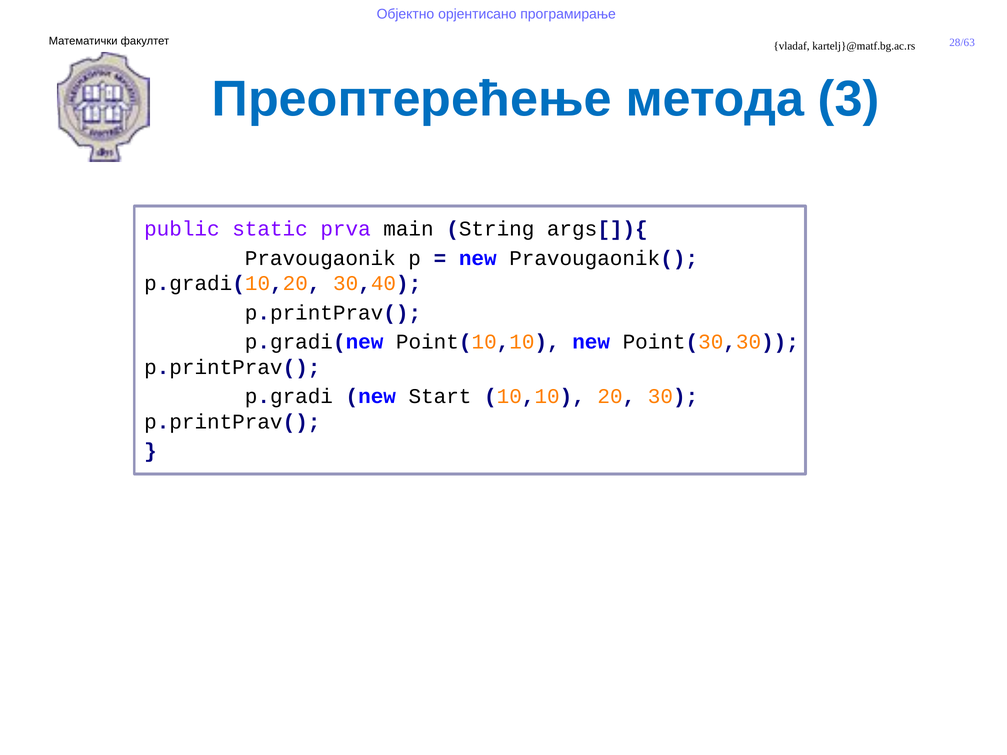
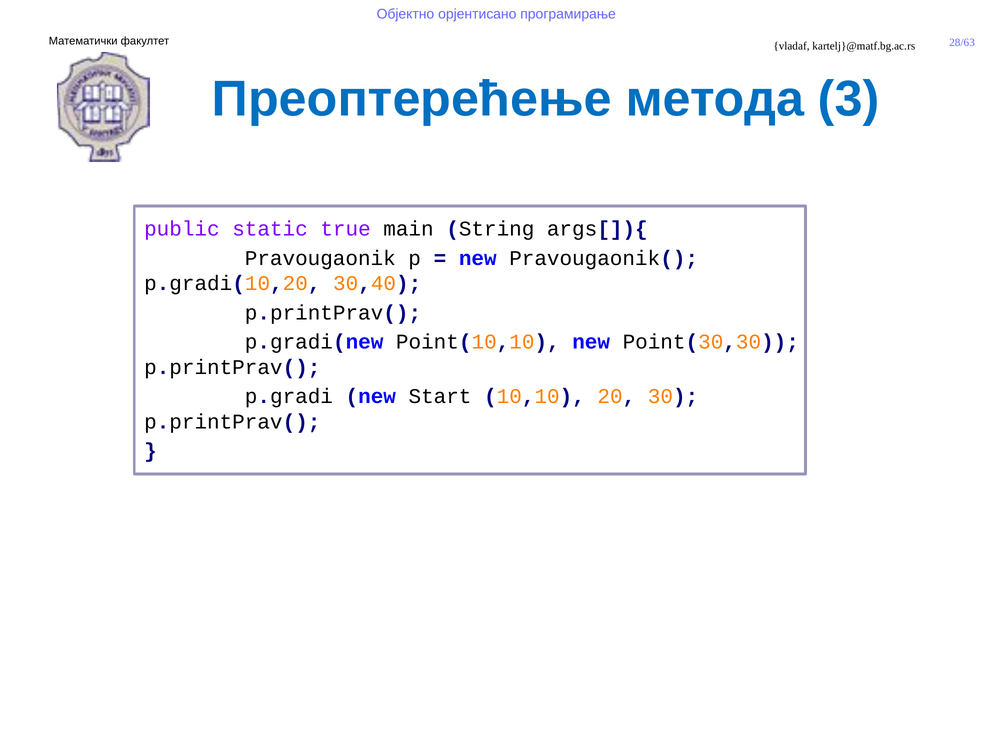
prva: prva -> true
